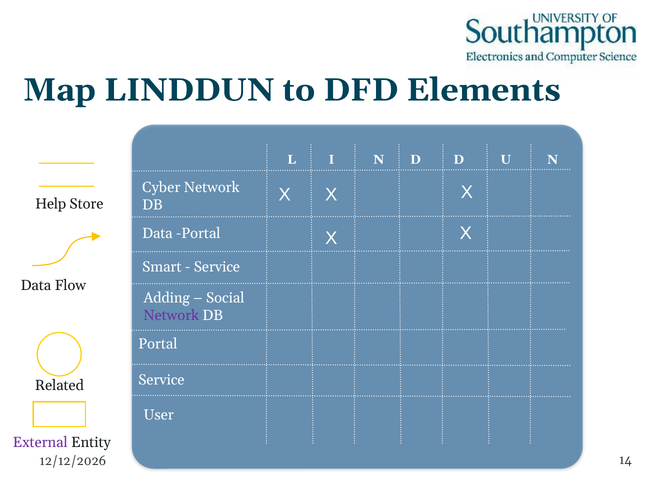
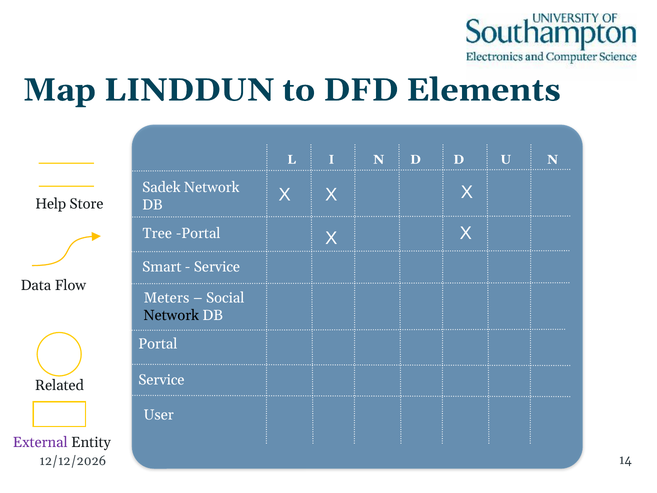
Cyber: Cyber -> Sadek
Data at (157, 233): Data -> Tree
Adding: Adding -> Meters
Network at (171, 315) colour: purple -> black
